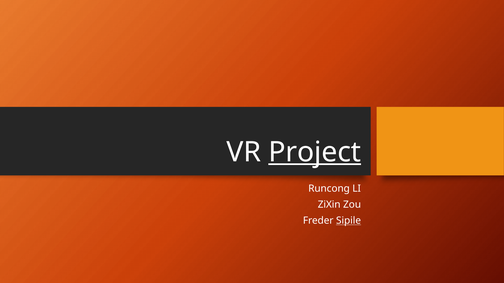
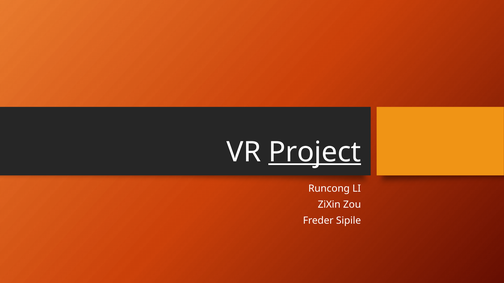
Sipile underline: present -> none
